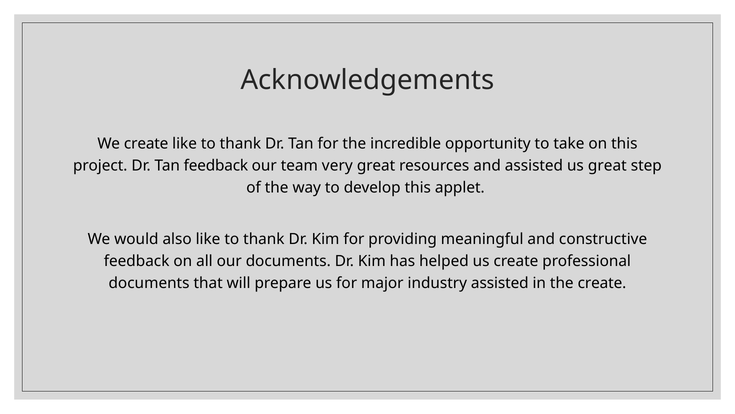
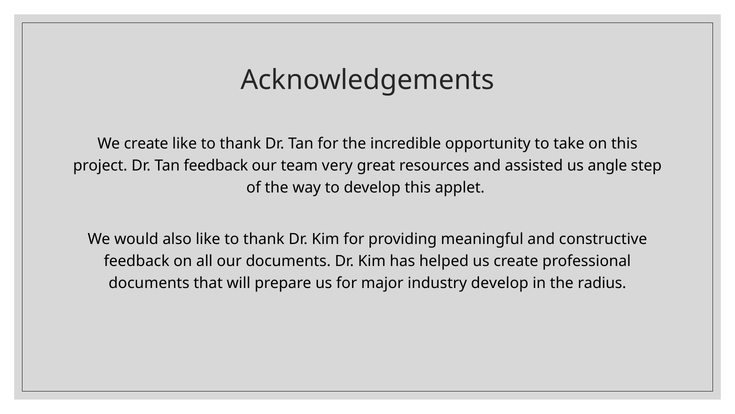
us great: great -> angle
industry assisted: assisted -> develop
the create: create -> radius
